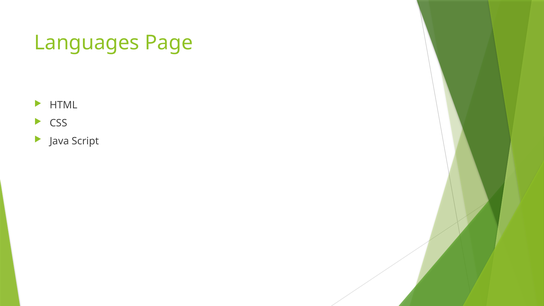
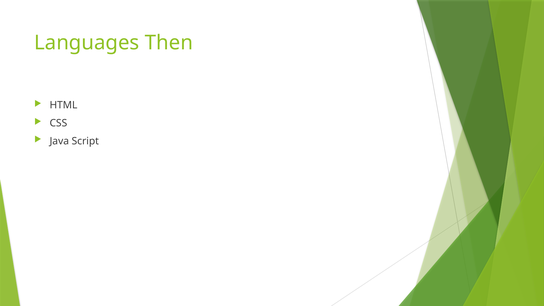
Page: Page -> Then
